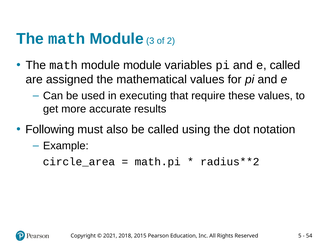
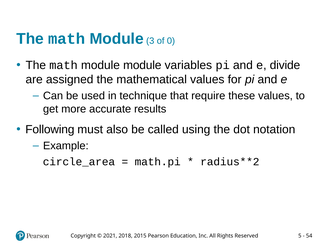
2: 2 -> 0
called at (285, 65): called -> divide
executing: executing -> technique
